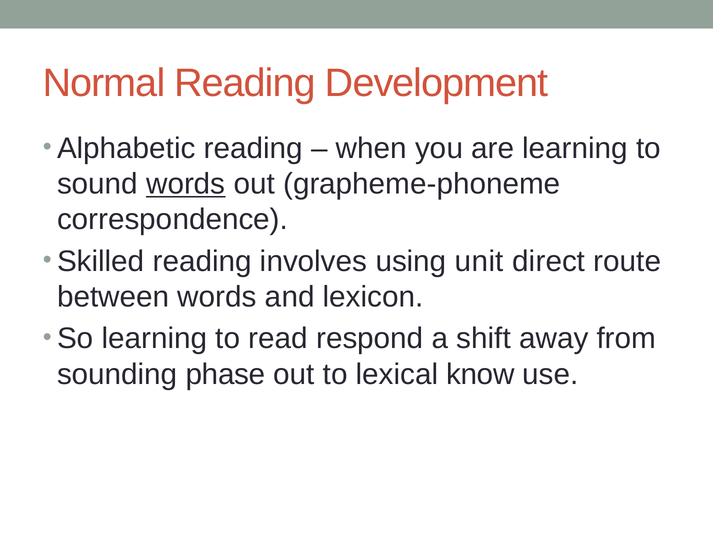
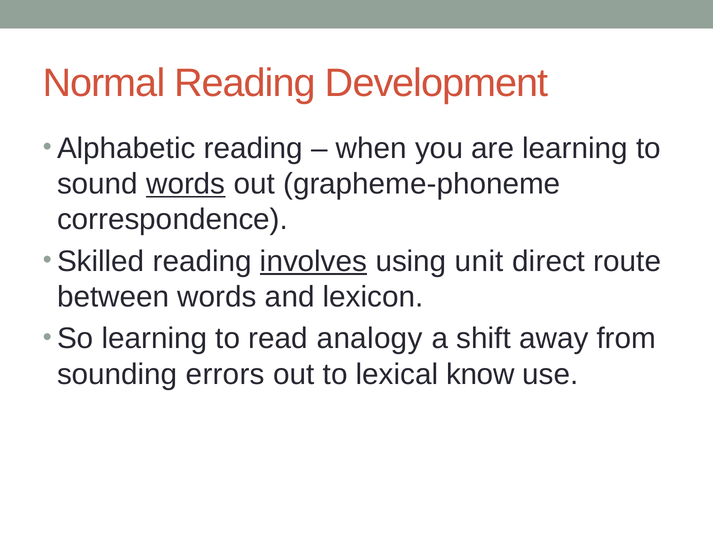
involves underline: none -> present
respond: respond -> analogy
phase: phase -> errors
